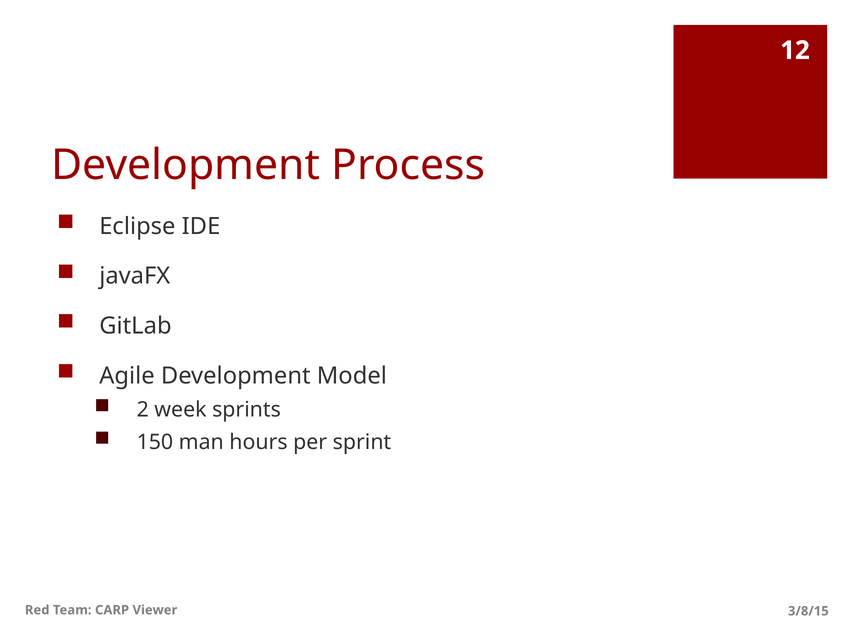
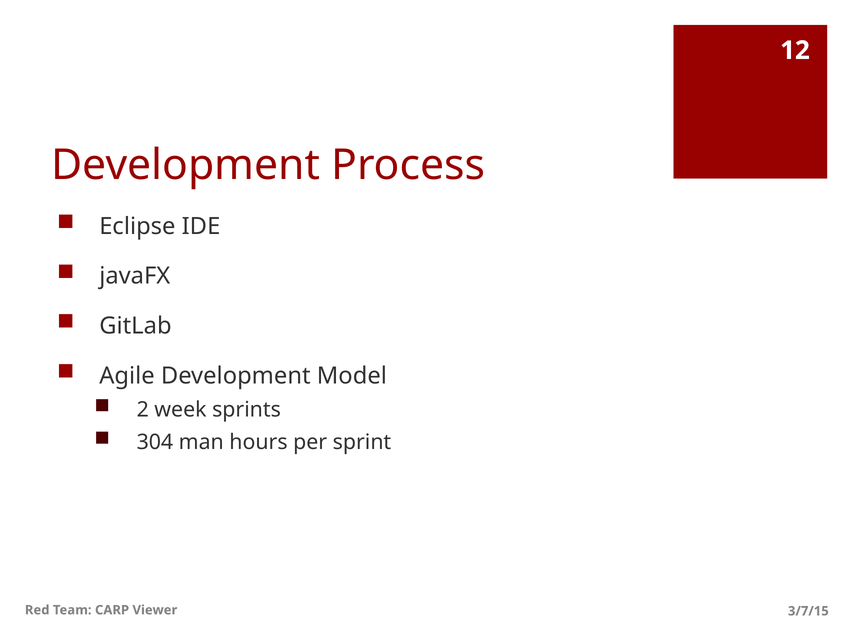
150: 150 -> 304
3/8/15: 3/8/15 -> 3/7/15
